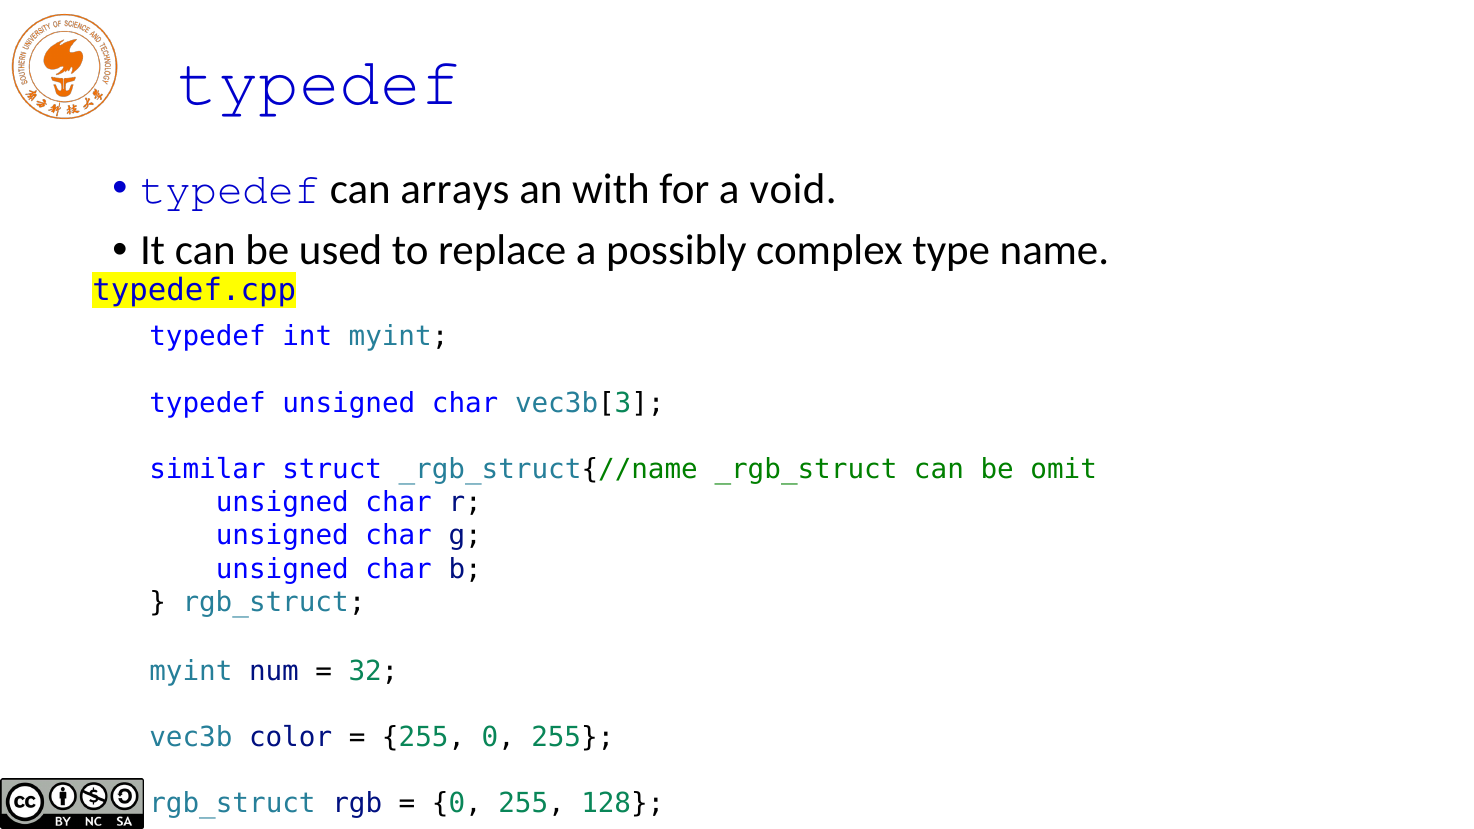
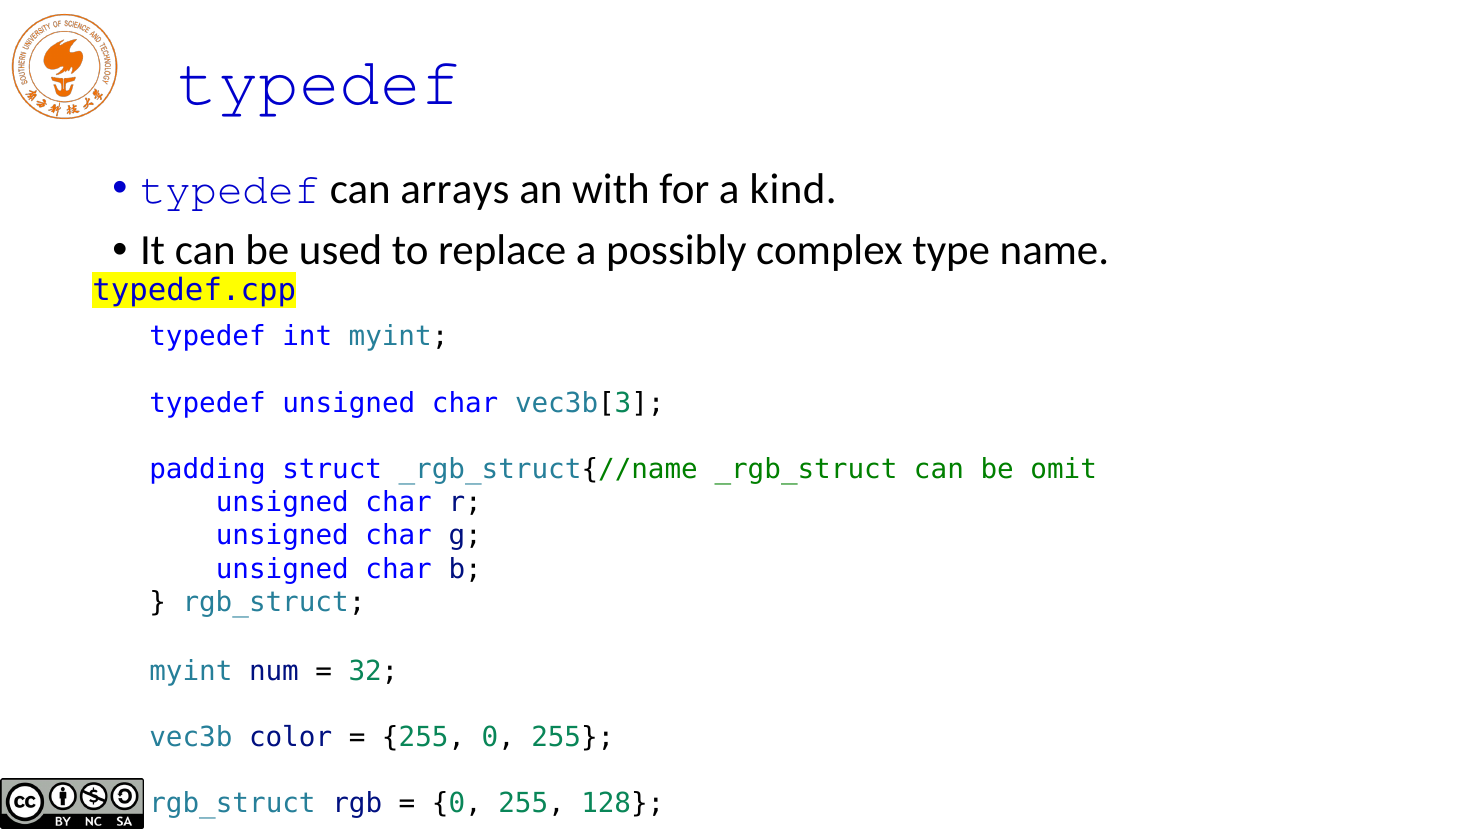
void: void -> kind
similar: similar -> padding
